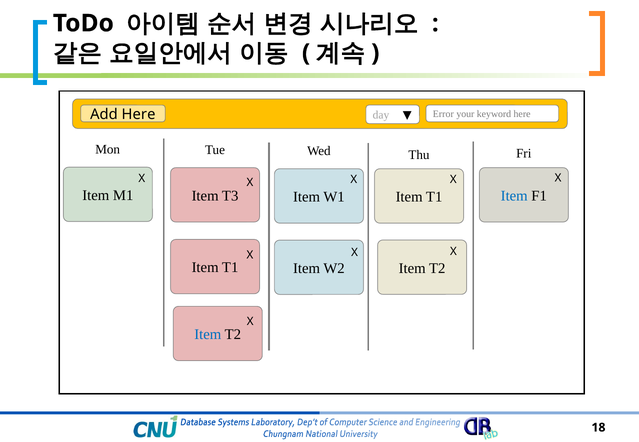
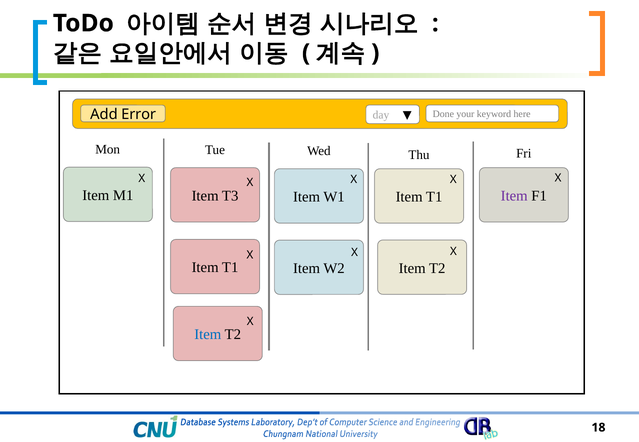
Error: Error -> Done
Add Here: Here -> Error
Item at (514, 196) colour: blue -> purple
